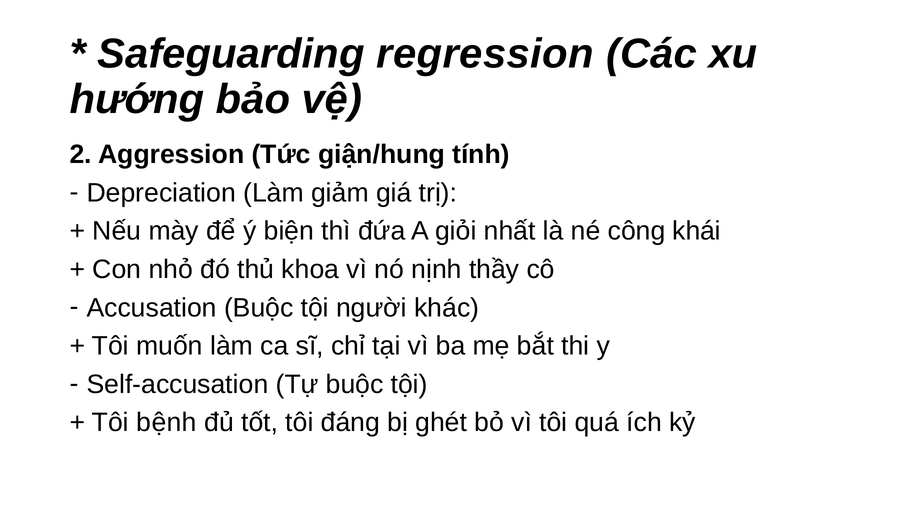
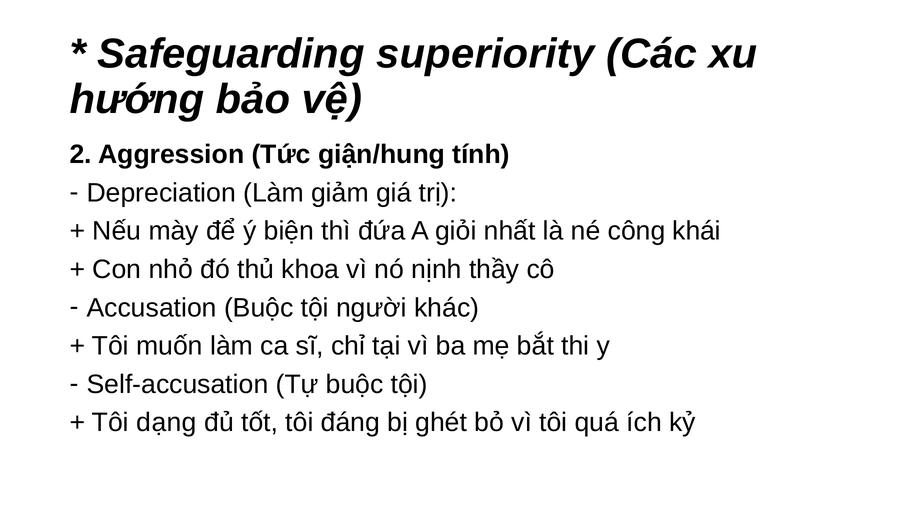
regression: regression -> superiority
bệnh: bệnh -> dạng
